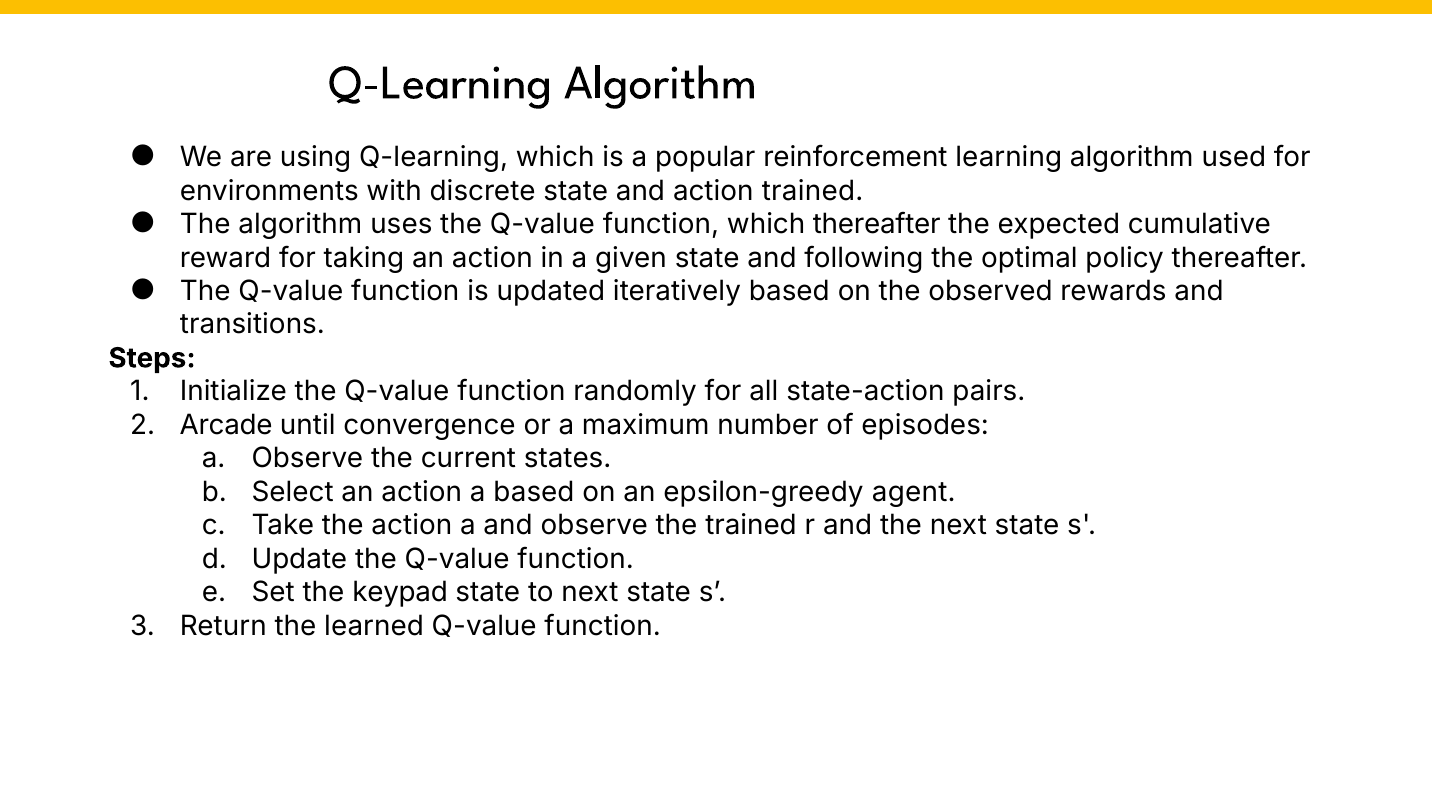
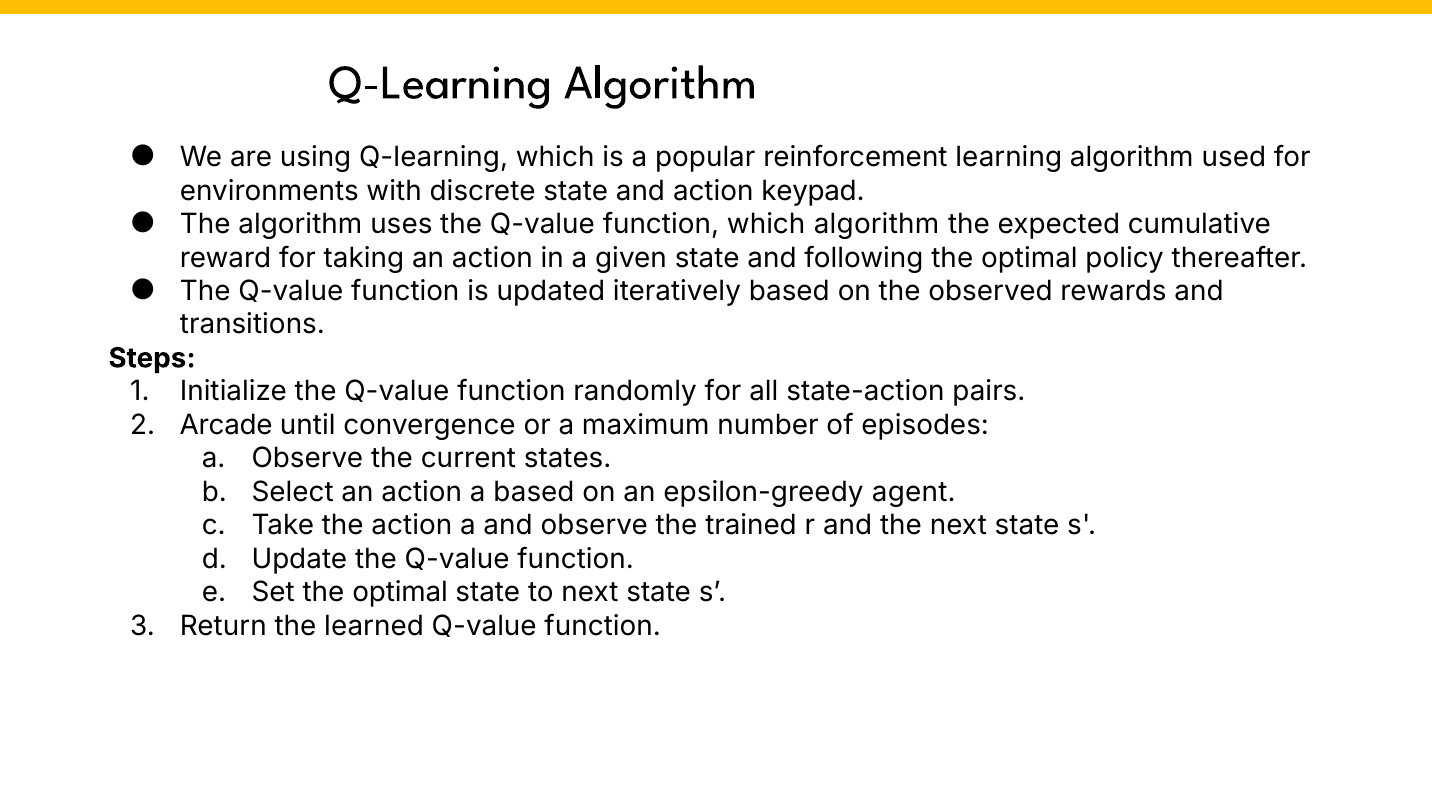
action trained: trained -> keypad
which thereafter: thereafter -> algorithm
Set the keypad: keypad -> optimal
